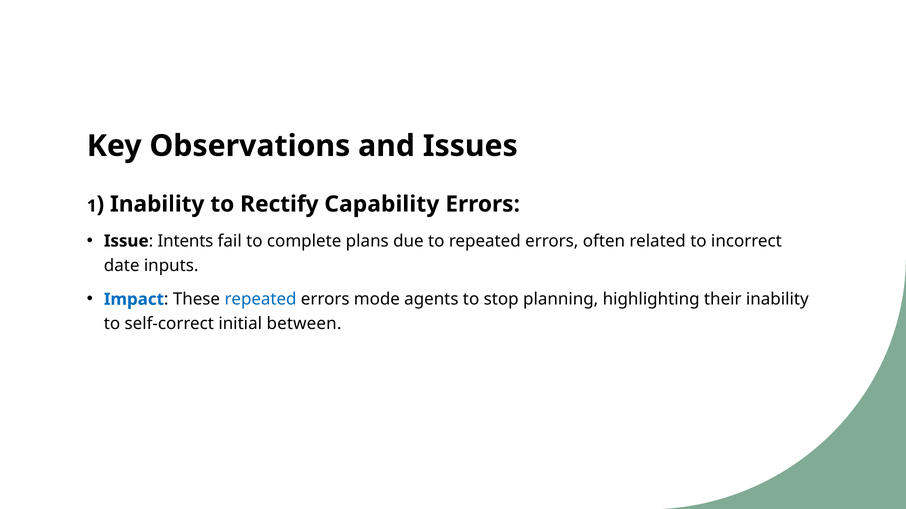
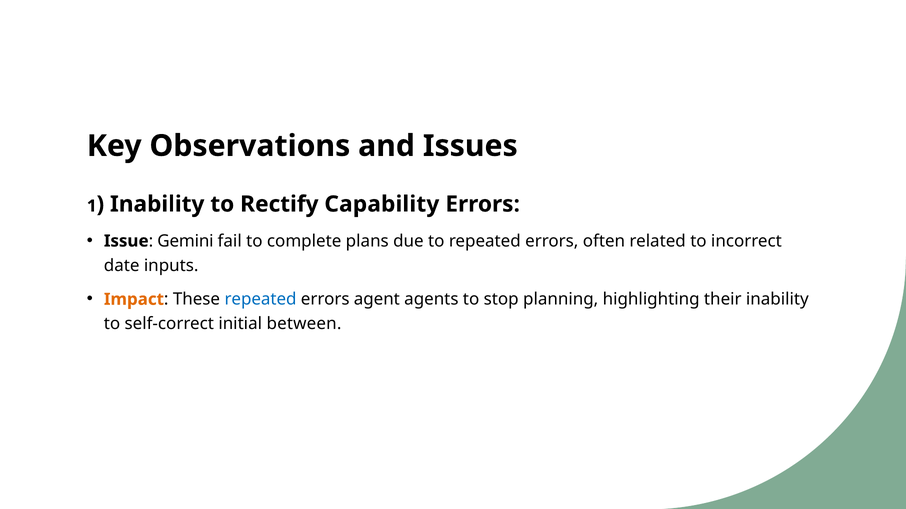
Intents: Intents -> Gemini
Impact colour: blue -> orange
mode: mode -> agent
